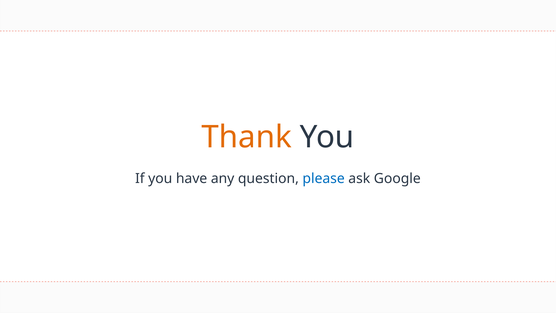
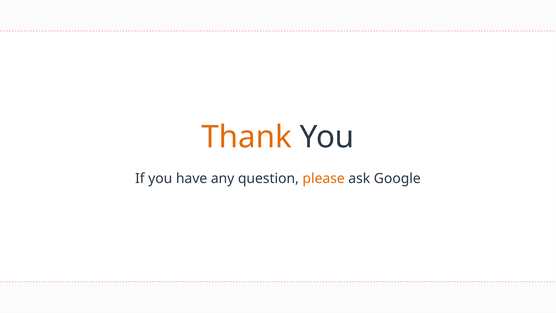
please colour: blue -> orange
